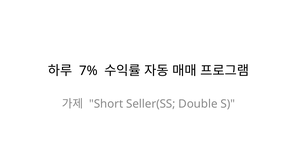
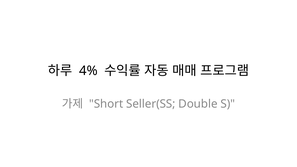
7%: 7% -> 4%
